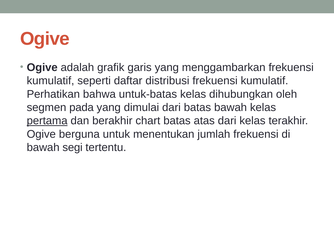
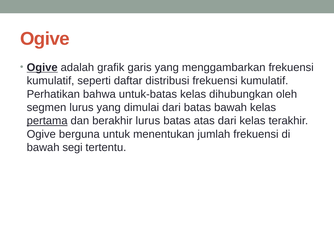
Ogive at (42, 68) underline: none -> present
segmen pada: pada -> lurus
berakhir chart: chart -> lurus
